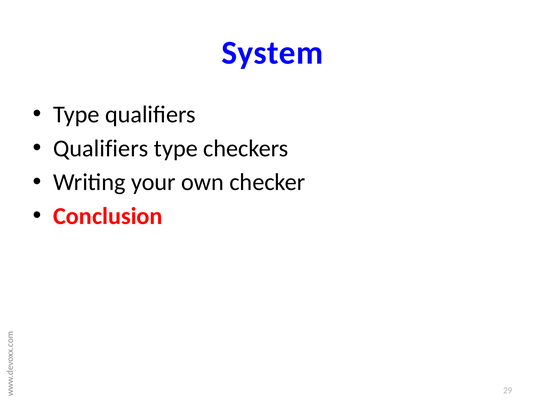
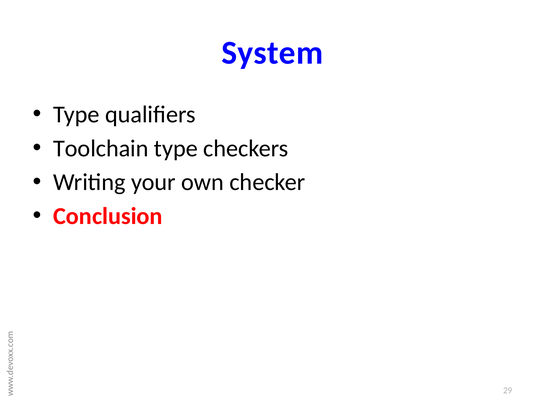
Qualifiers at (101, 148): Qualifiers -> Toolchain
